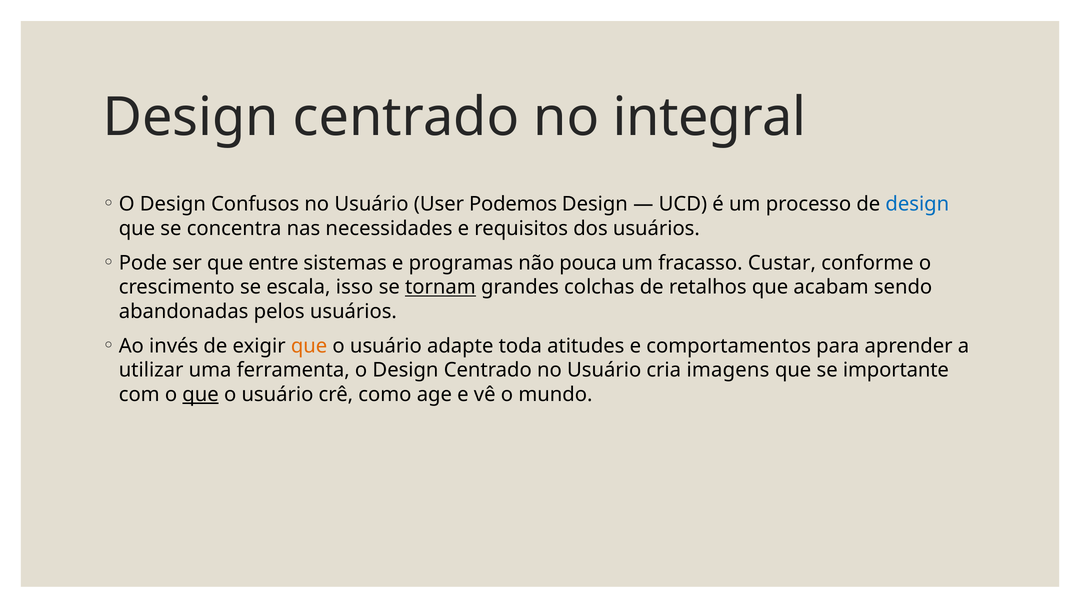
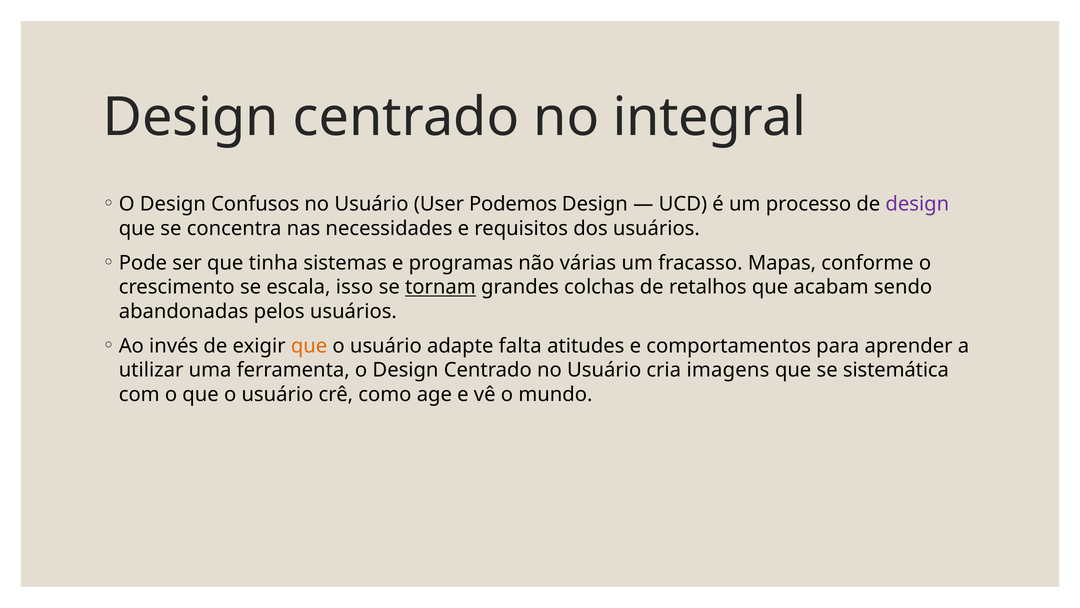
design at (917, 204) colour: blue -> purple
entre: entre -> tinha
pouca: pouca -> várias
Custar: Custar -> Mapas
toda: toda -> falta
importante: importante -> sistemática
que at (201, 394) underline: present -> none
